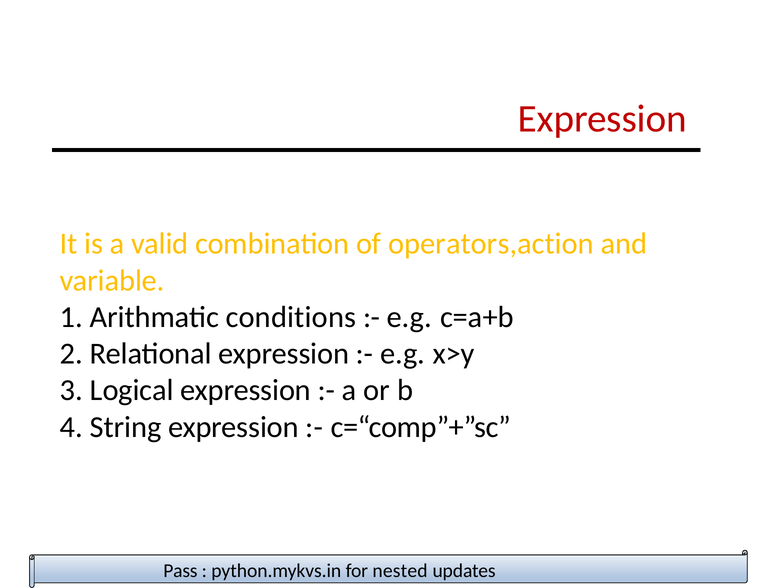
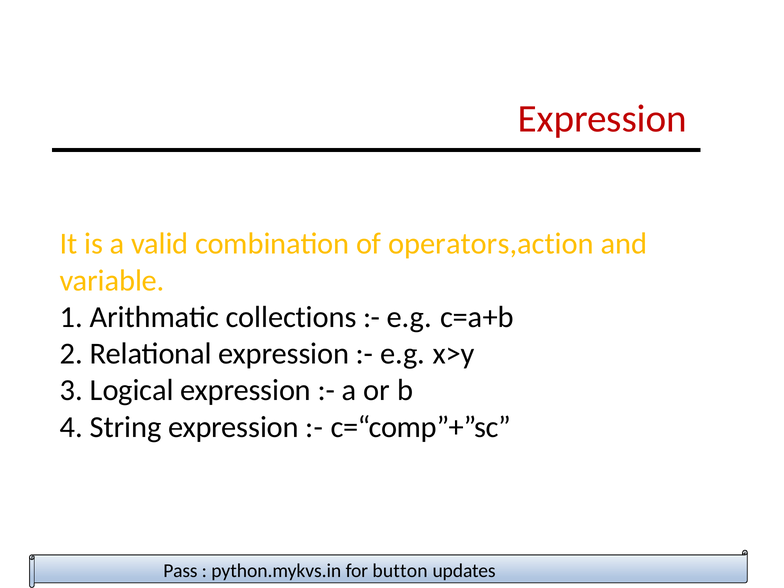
conditions: conditions -> collections
nested: nested -> button
